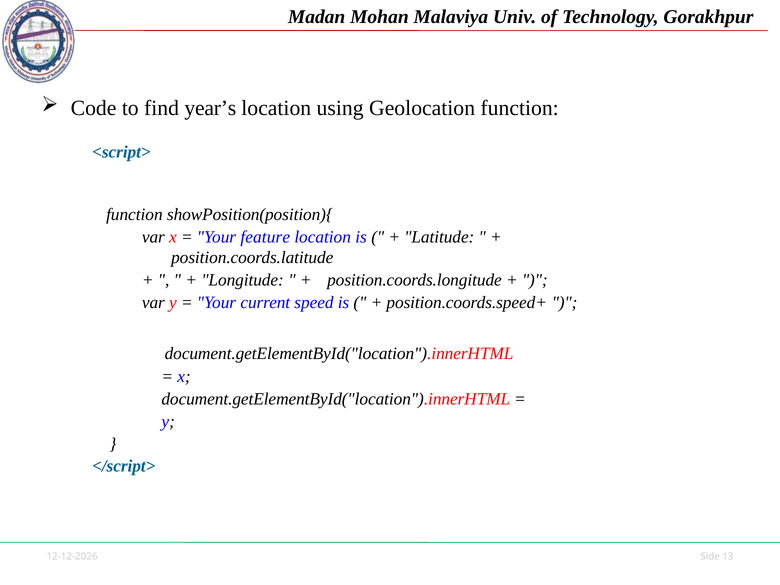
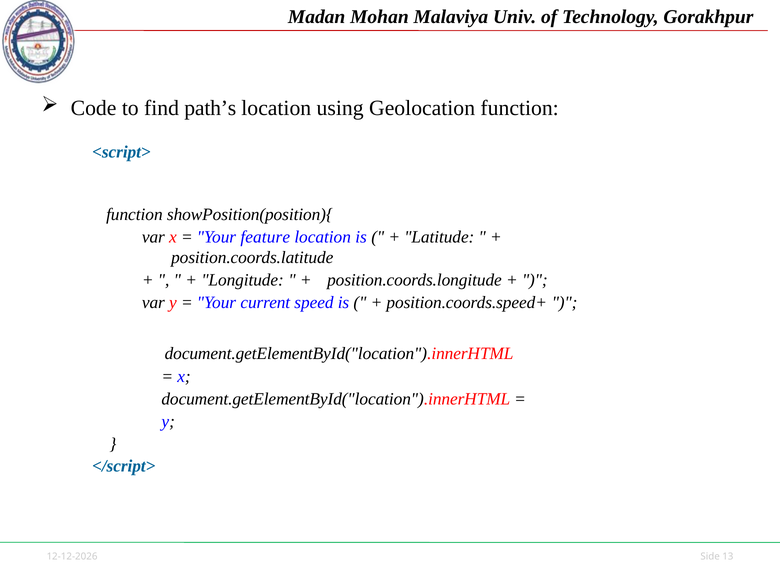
year’s: year’s -> path’s
